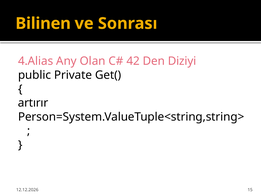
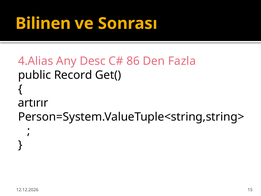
Olan: Olan -> Desc
42: 42 -> 86
Diziyi: Diziyi -> Fazla
Private: Private -> Record
